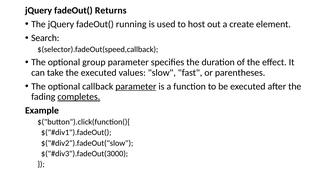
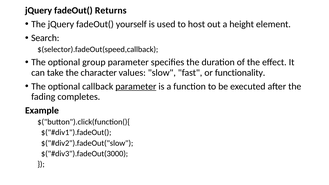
running: running -> yourself
create: create -> height
the executed: executed -> character
parentheses: parentheses -> functionality
completes underline: present -> none
